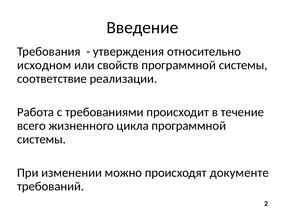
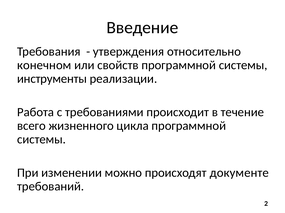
исходном: исходном -> конечном
соответствие: соответствие -> инструменты
